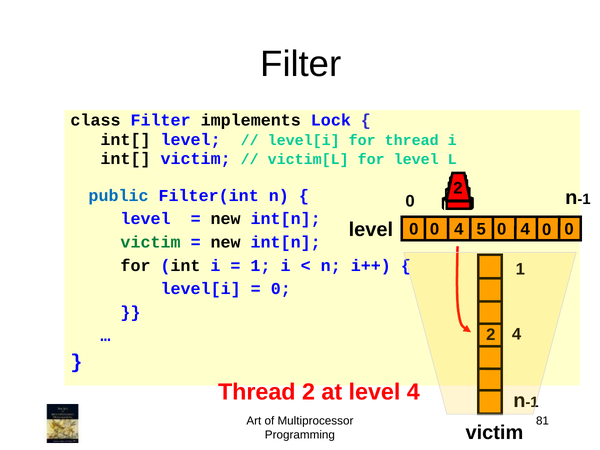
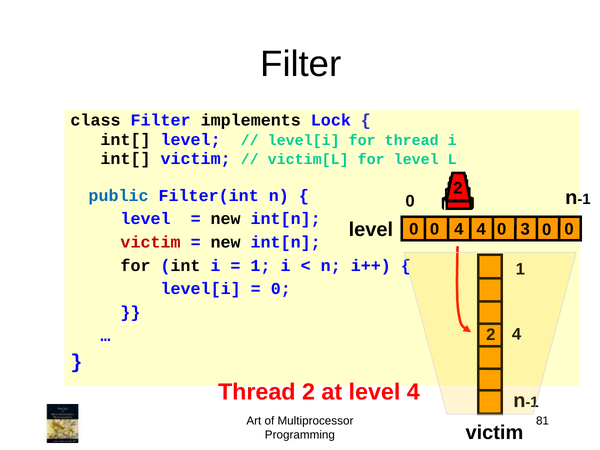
0 0 5: 5 -> 4
4 at (525, 229): 4 -> 3
victim at (151, 242) colour: green -> red
